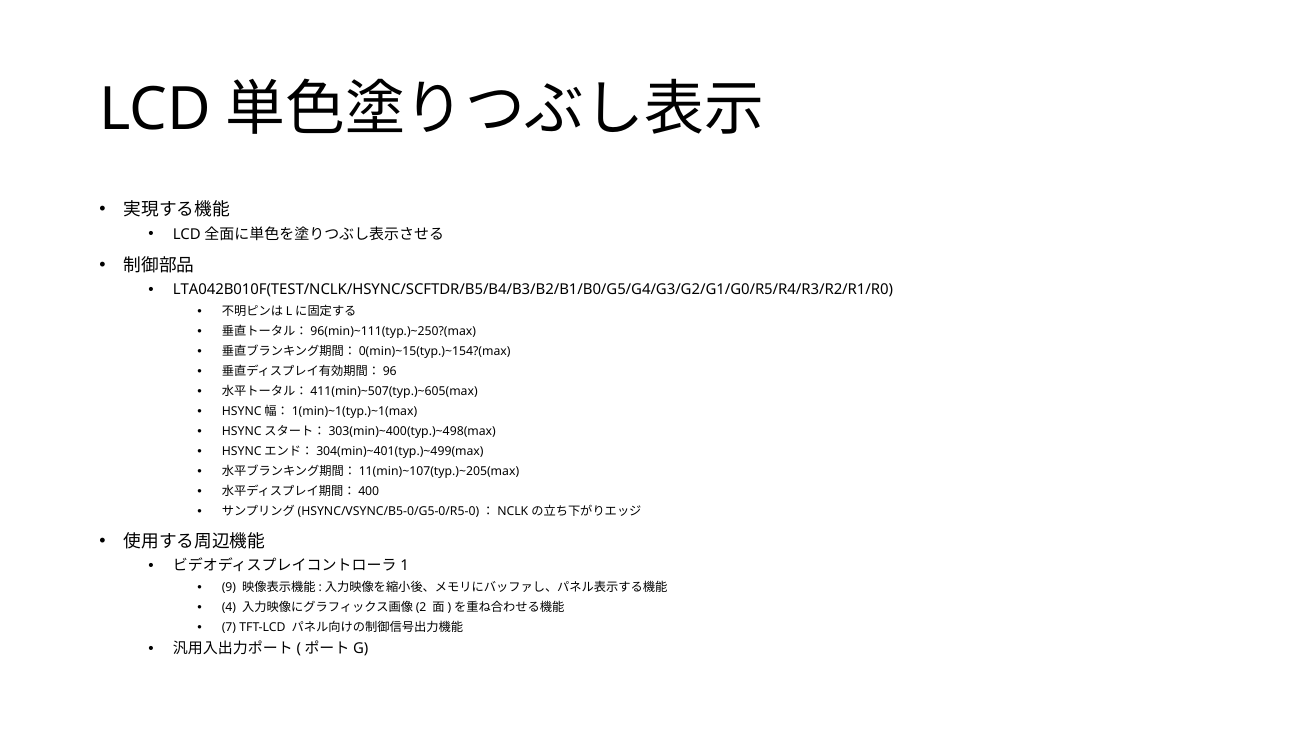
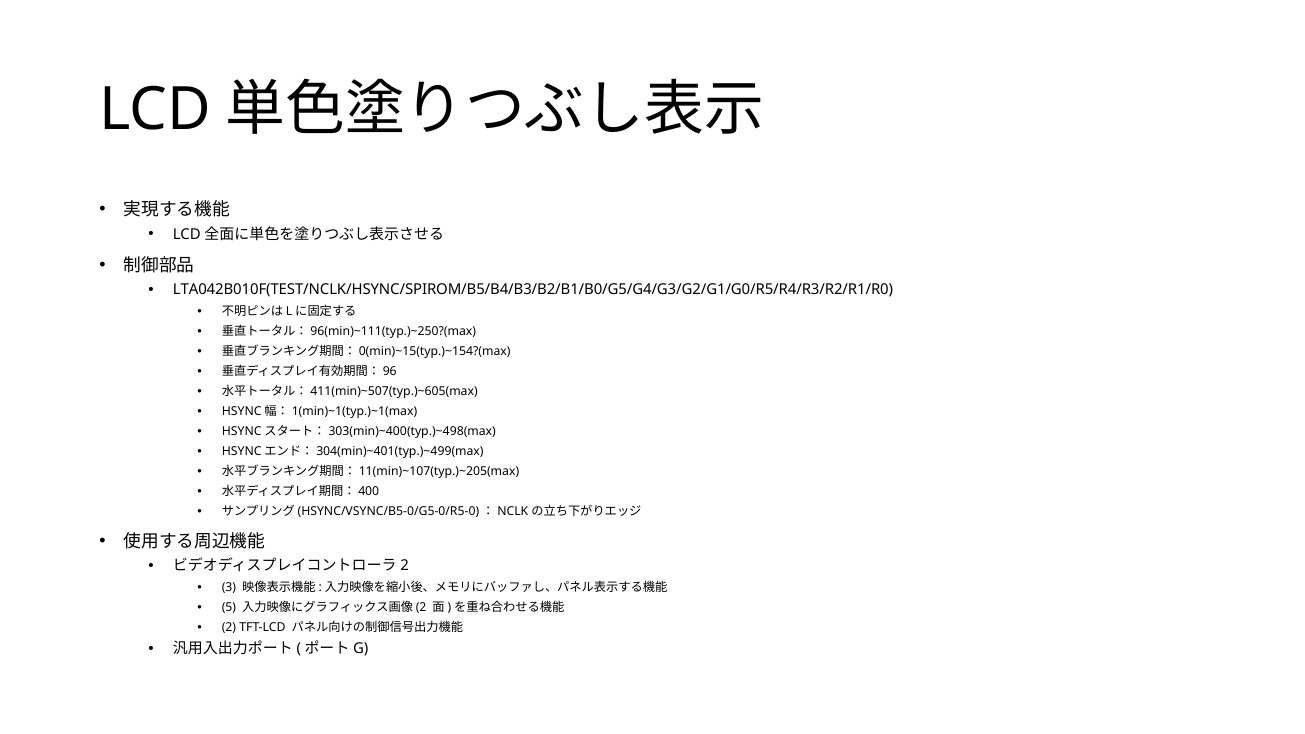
LTA042B010F(TEST/NCLK/HSYNC/SCFTDR/B5/B4/B3/B2/B1/B0/G5/G4/G3/G2/G1/G0/R5/R4/R3/R2/R1/R0: LTA042B010F(TEST/NCLK/HSYNC/SCFTDR/B5/B4/B3/B2/B1/B0/G5/G4/G3/G2/G1/G0/R5/R4/R3/R2/R1/R0 -> LTA042B010F(TEST/NCLK/HSYNC/SPIROM/B5/B4/B3/B2/B1/B0/G5/G4/G3/G2/G1/G0/R5/R4/R3/R2/R1/R0
1 at (405, 566): 1 -> 2
9: 9 -> 3
4: 4 -> 5
7 at (229, 627): 7 -> 2
